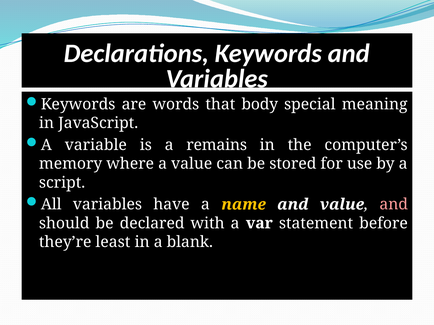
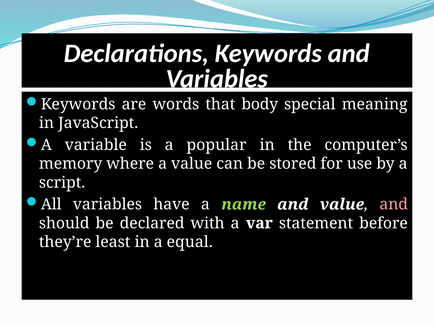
remains: remains -> popular
name colour: yellow -> light green
blank: blank -> equal
